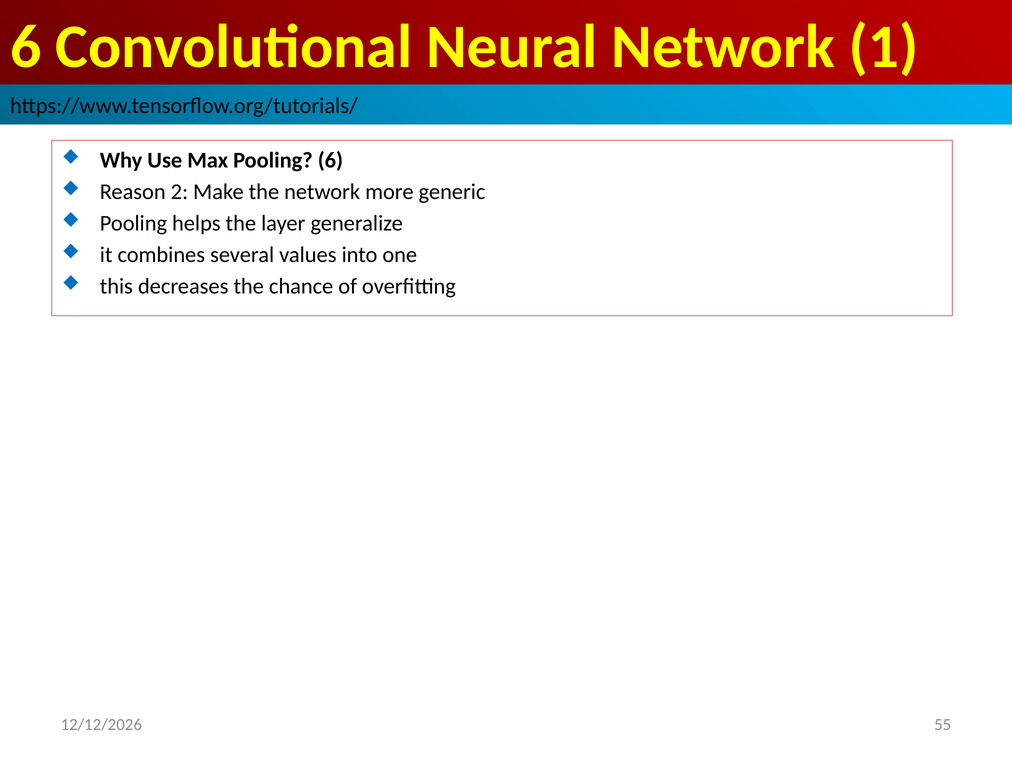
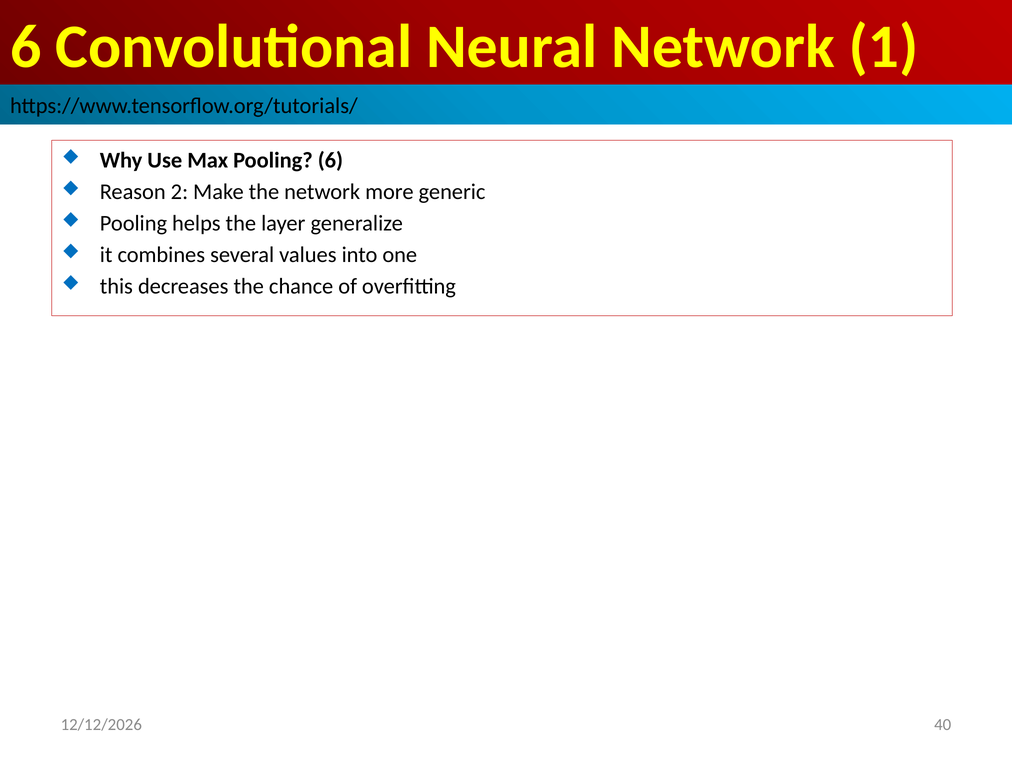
55: 55 -> 40
